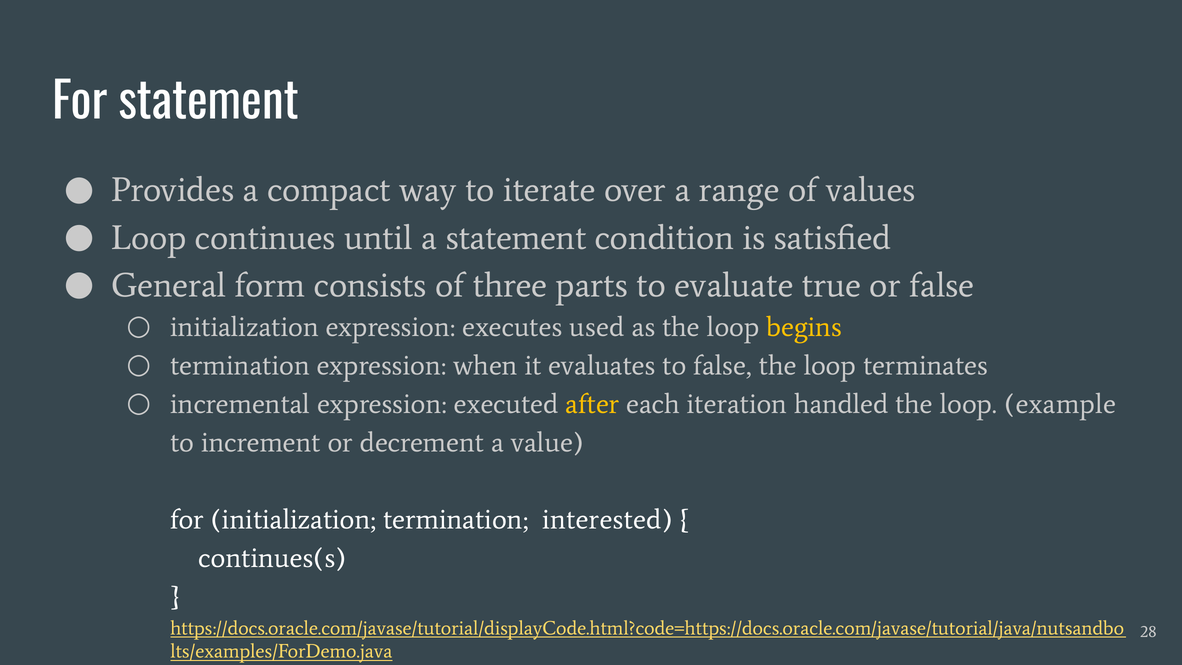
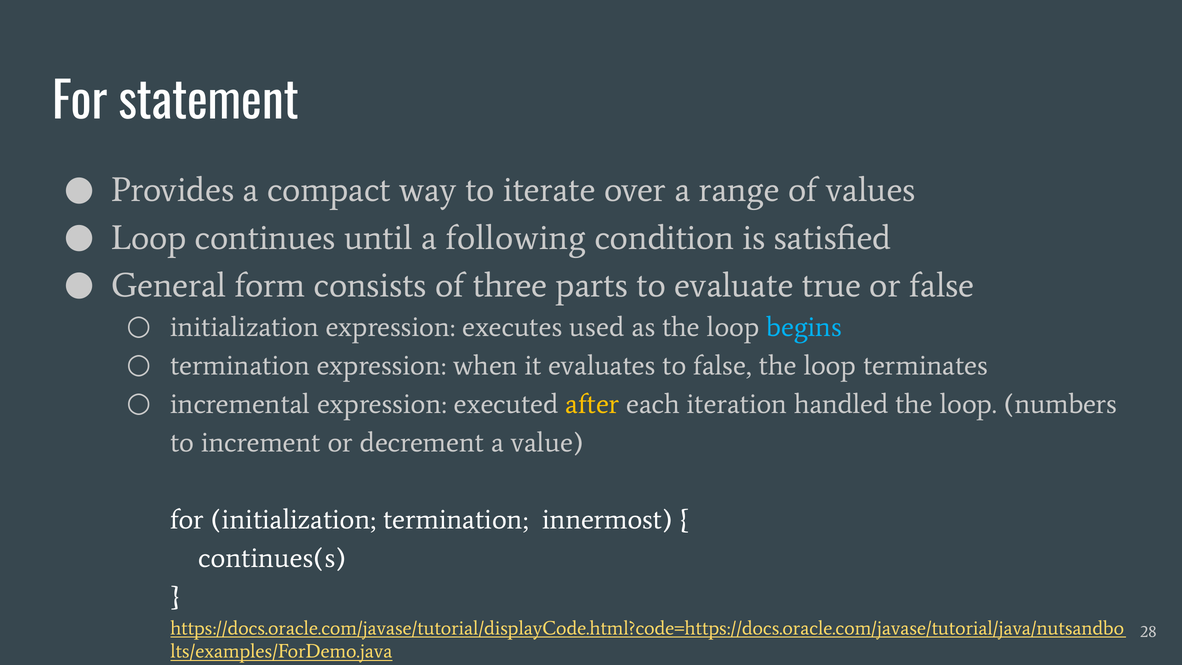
a statement: statement -> following
begins colour: yellow -> light blue
example: example -> numbers
interested: interested -> innermost
